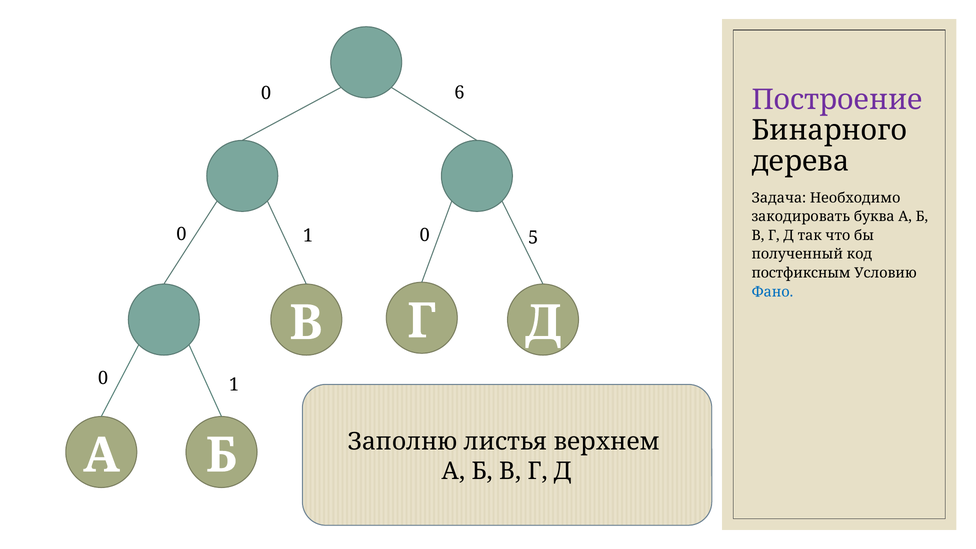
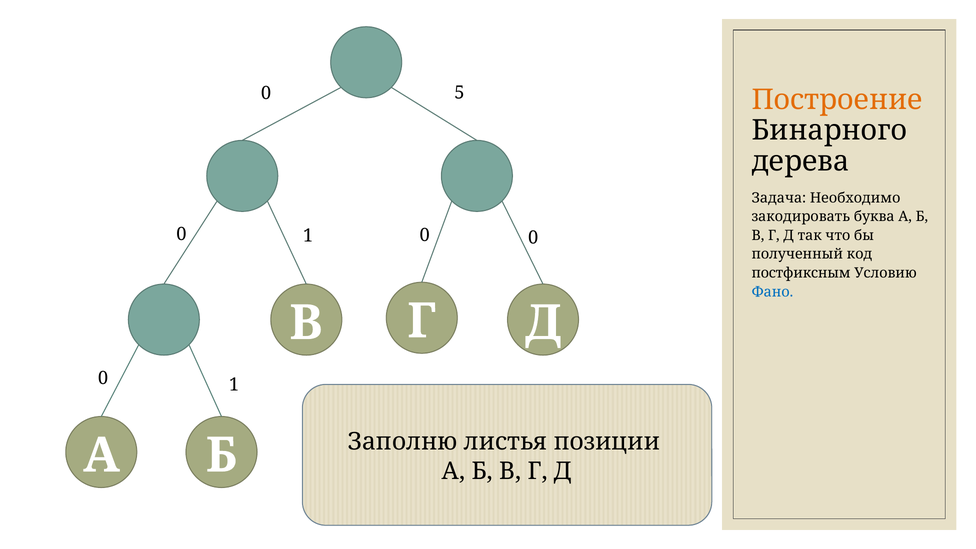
6: 6 -> 5
Построение colour: purple -> orange
0 5: 5 -> 0
верхнем: верхнем -> позиции
